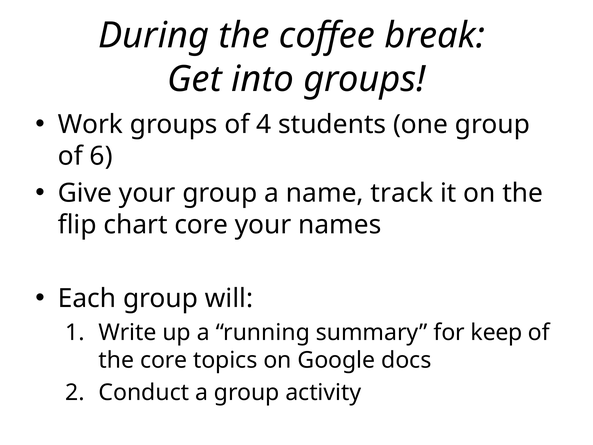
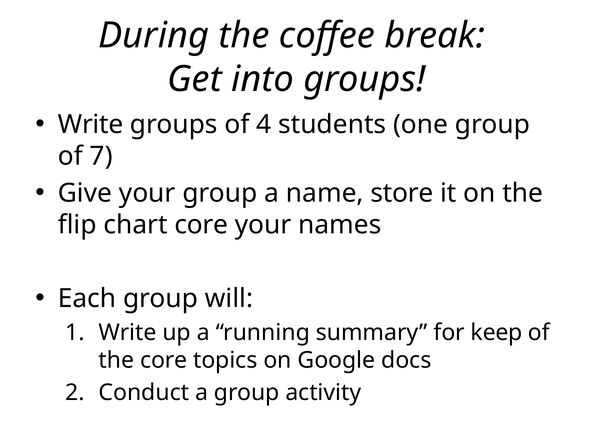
Work at (90, 124): Work -> Write
6: 6 -> 7
track: track -> store
